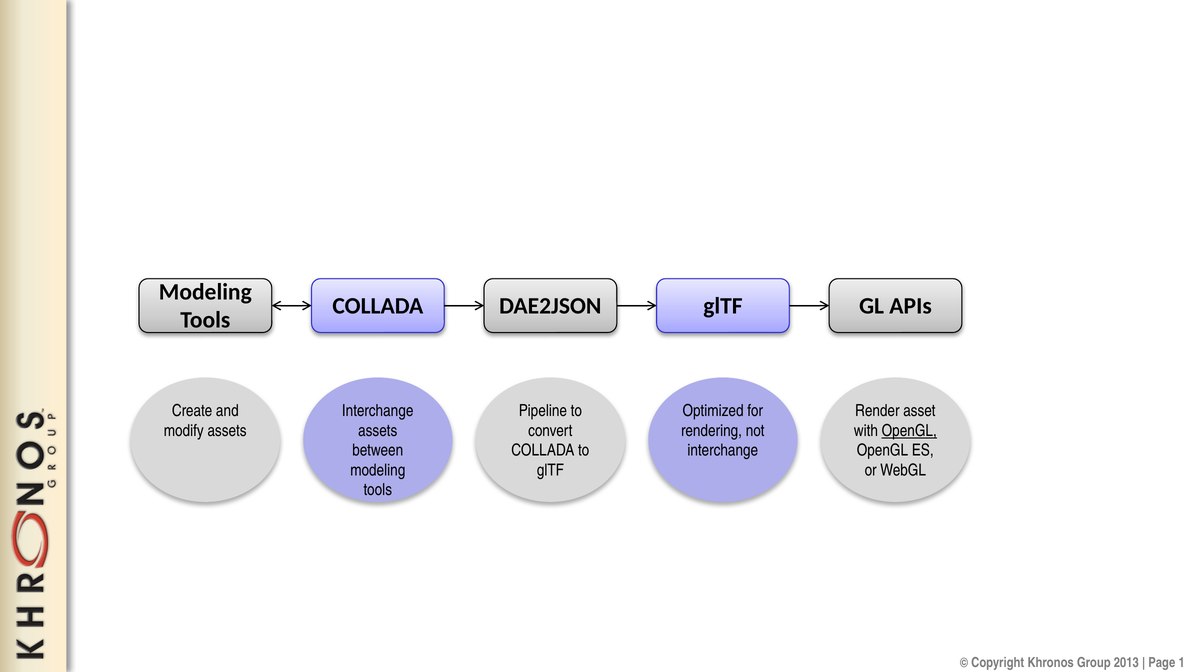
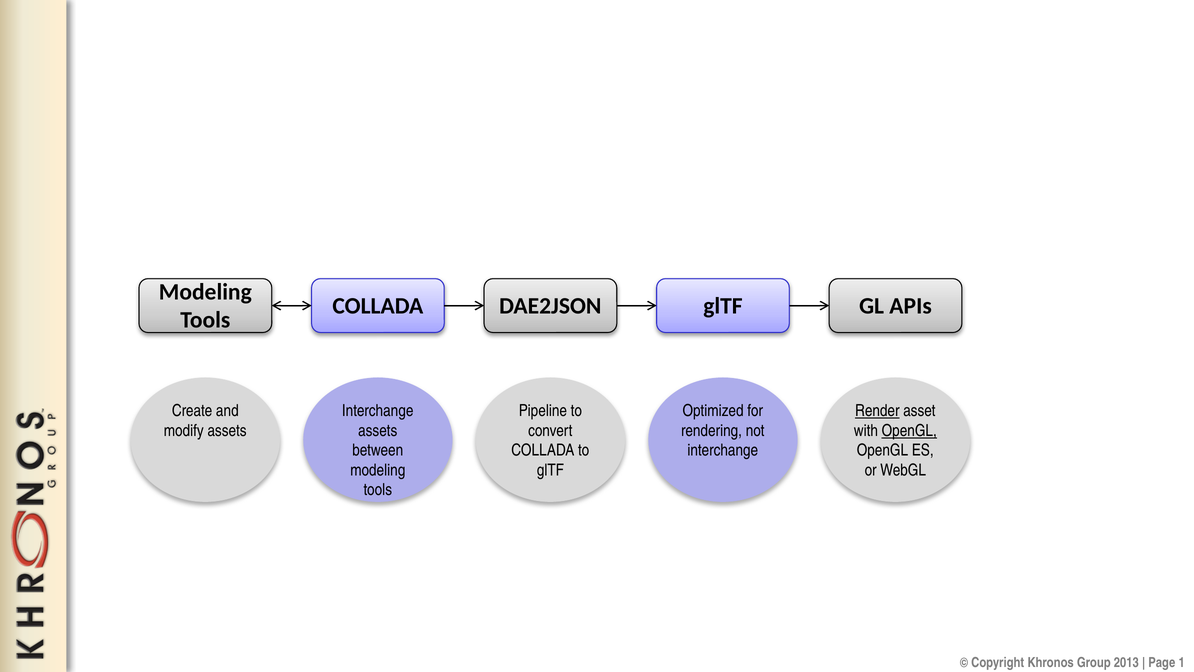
Render underline: none -> present
